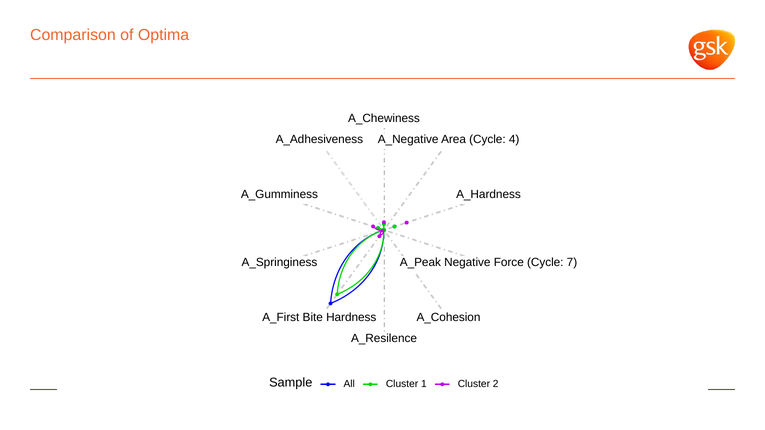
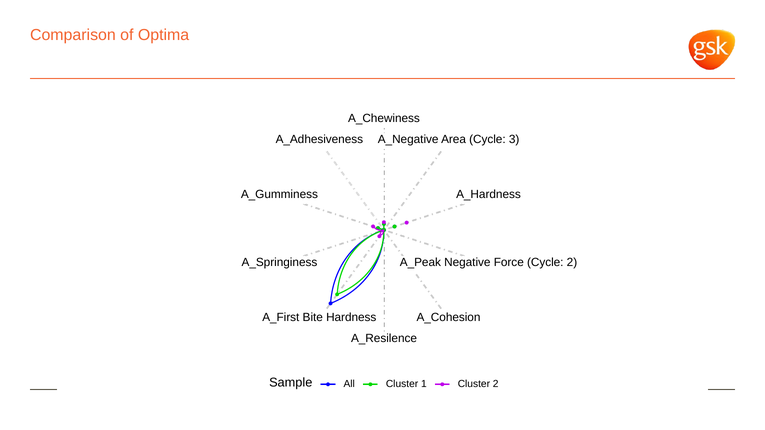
4: 4 -> 3
Cycle 7: 7 -> 2
